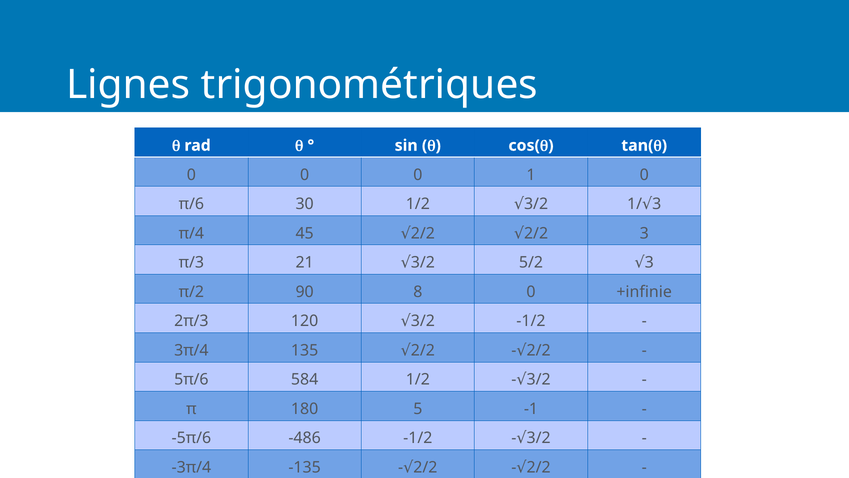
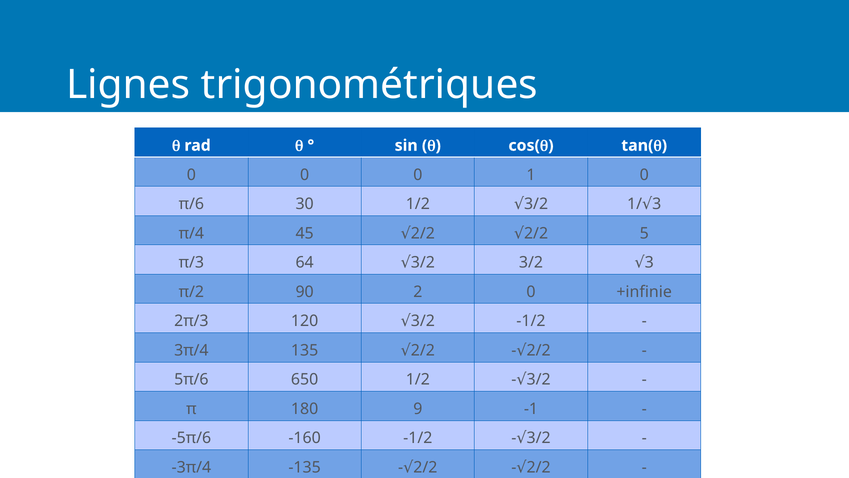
3 at (644, 233): 3 -> 5
21: 21 -> 64
5/2 at (531, 262): 5/2 -> 3/2
8: 8 -> 2
584: 584 -> 650
5: 5 -> 9
-486: -486 -> -160
